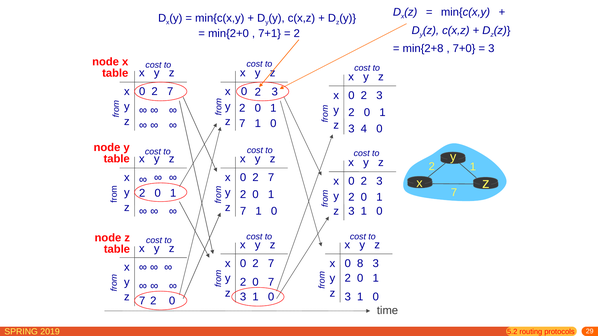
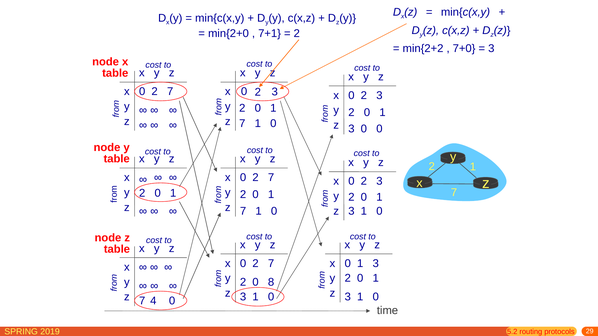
min{2+8: min{2+8 -> min{2+2
3 4: 4 -> 0
8 at (360, 264): 8 -> 1
0 7: 7 -> 8
7 2: 2 -> 4
